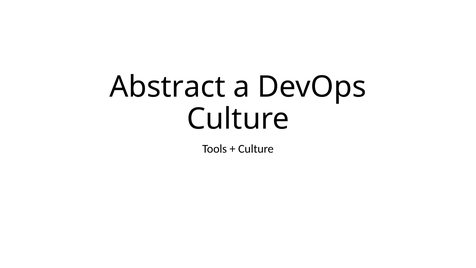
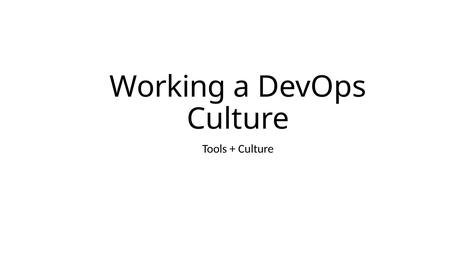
Abstract: Abstract -> Working
